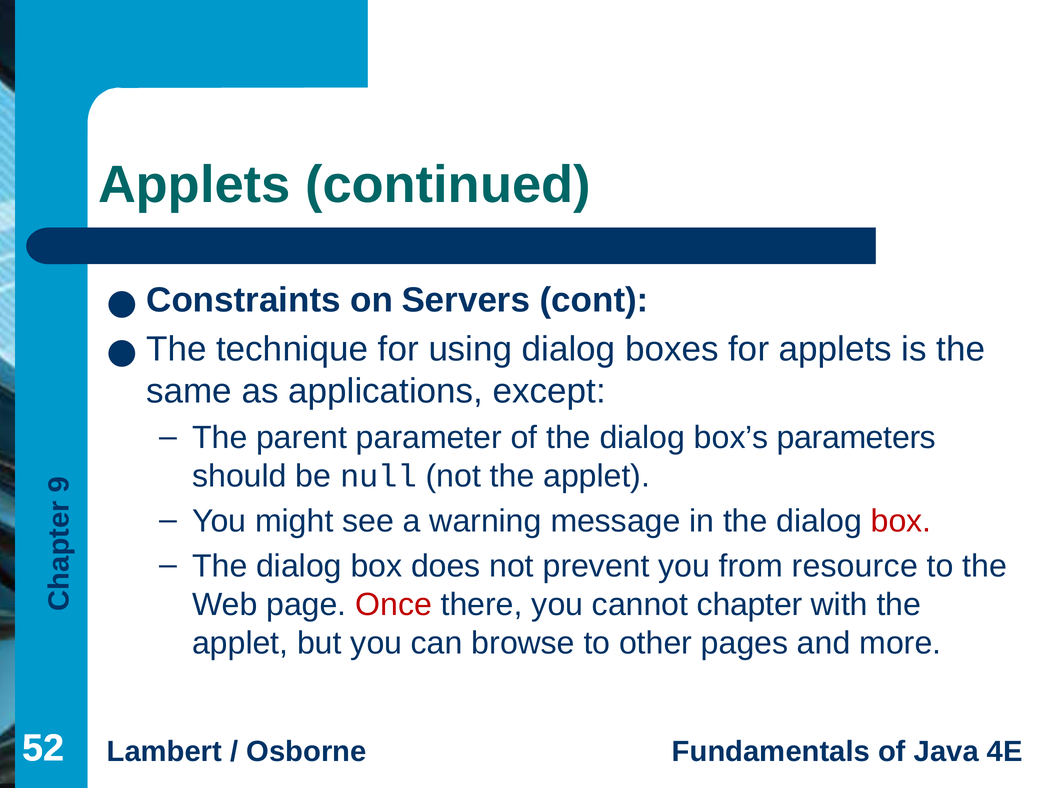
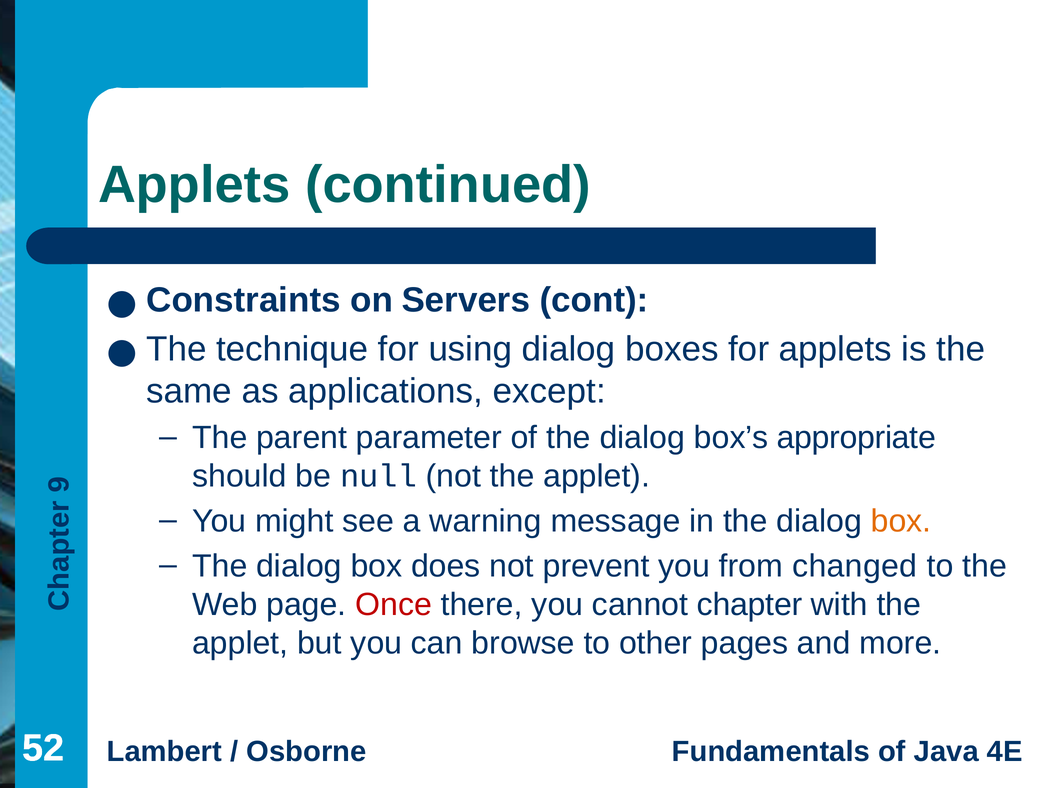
parameters: parameters -> appropriate
box at (901, 521) colour: red -> orange
resource: resource -> changed
